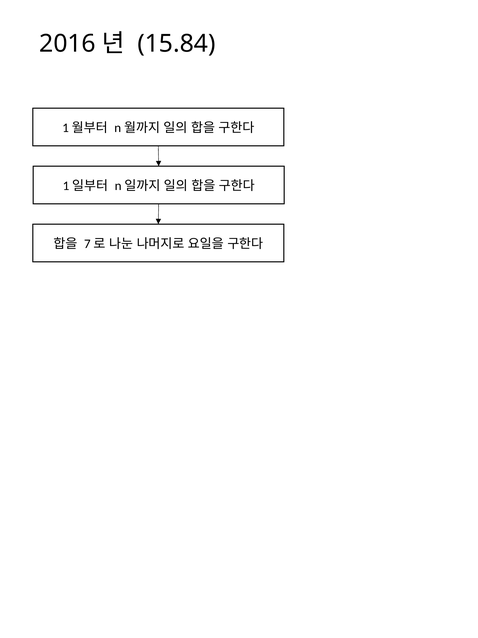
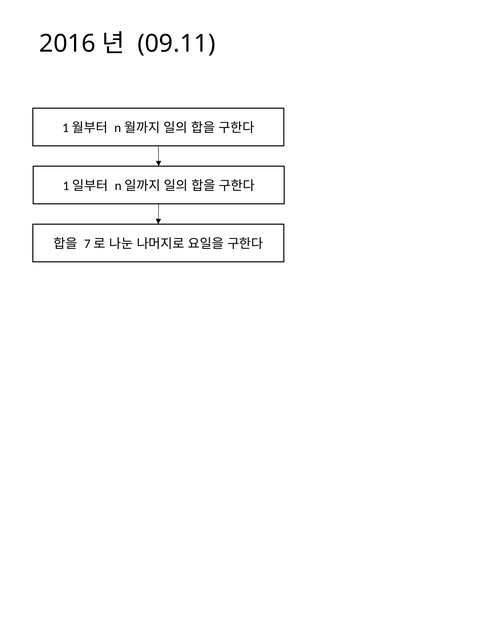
15.84: 15.84 -> 09.11
